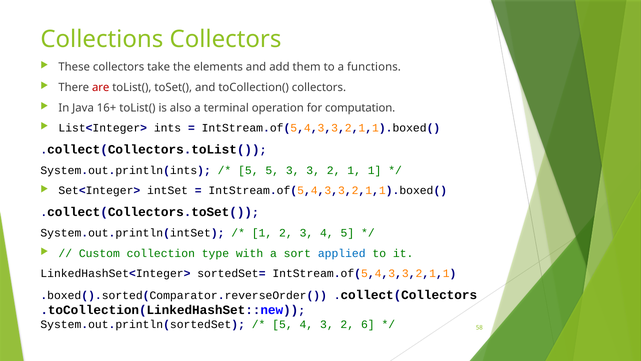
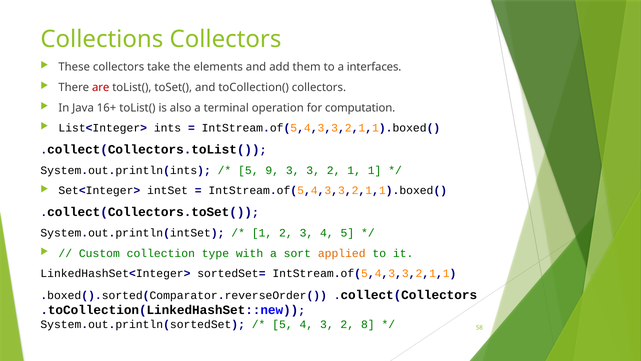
functions: functions -> interfaces
5 5: 5 -> 9
applied colour: blue -> orange
6: 6 -> 8
